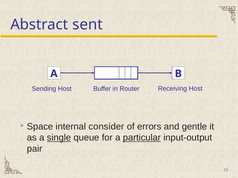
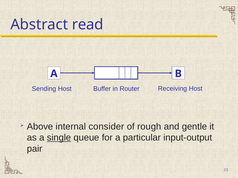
sent: sent -> read
Space: Space -> Above
errors: errors -> rough
particular underline: present -> none
